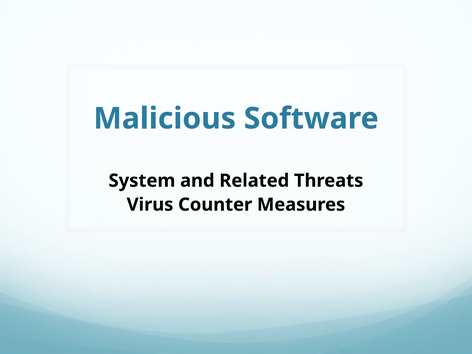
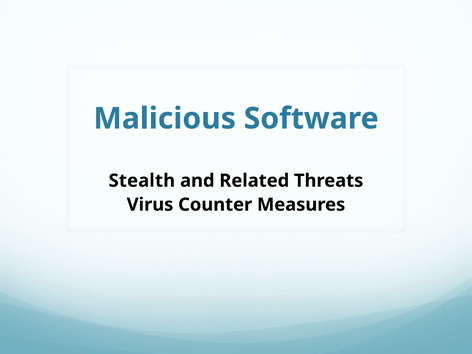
System: System -> Stealth
